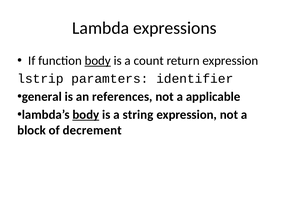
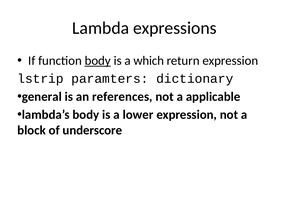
count: count -> which
identifier: identifier -> dictionary
body at (86, 115) underline: present -> none
string: string -> lower
decrement: decrement -> underscore
